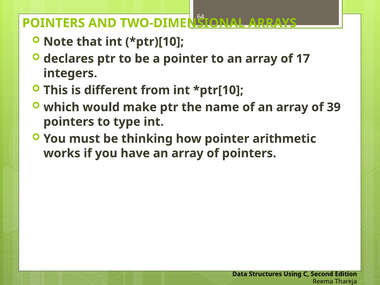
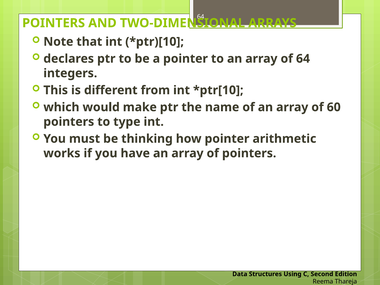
of 17: 17 -> 64
39: 39 -> 60
